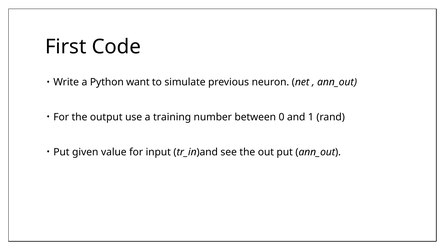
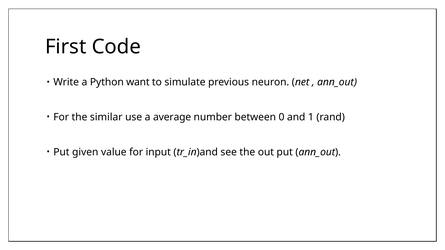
output: output -> similar
training: training -> average
